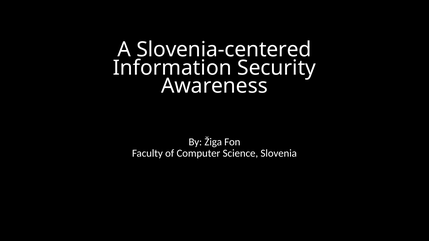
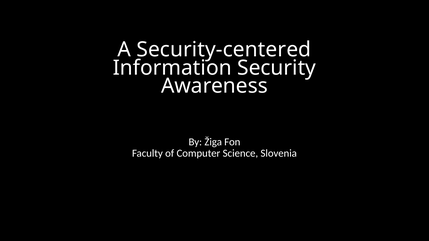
Slovenia-centered: Slovenia-centered -> Security-centered
